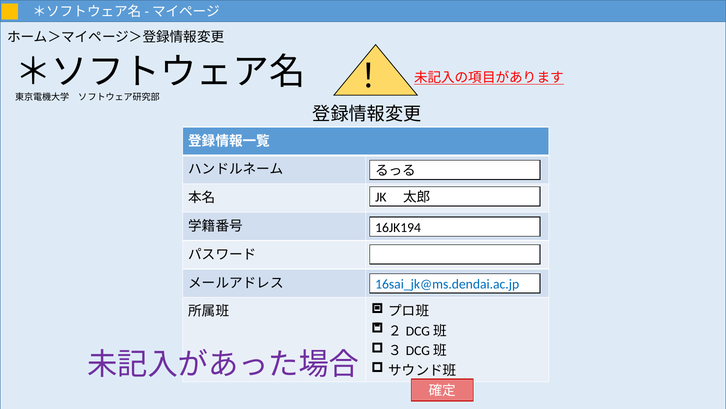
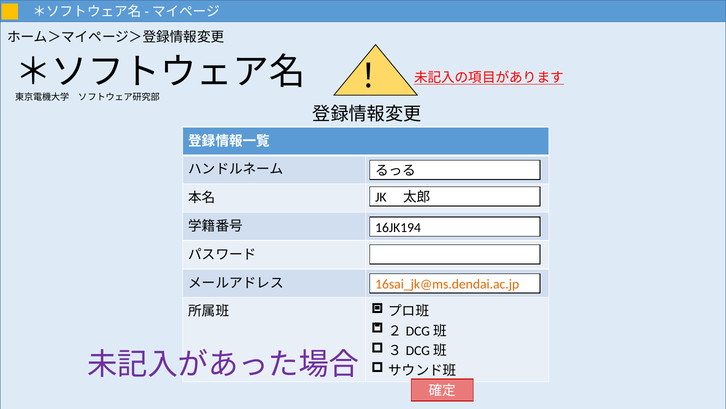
16sai_jk@ms.dendai.ac.jp colour: blue -> orange
